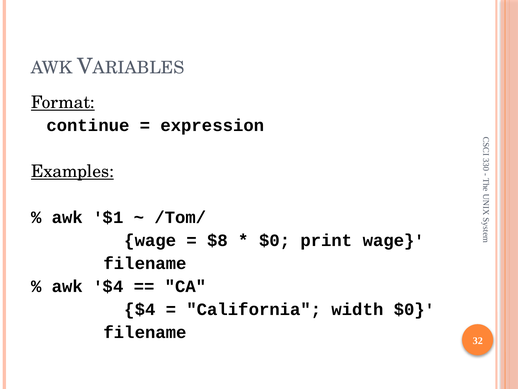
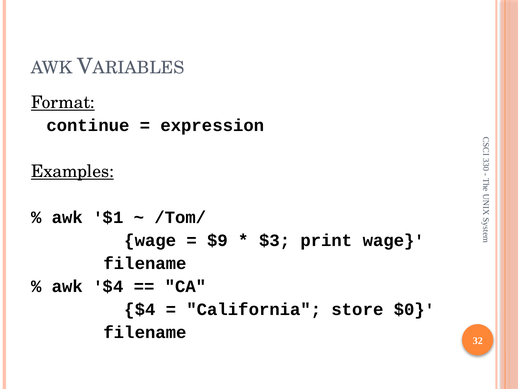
$8: $8 -> $9
$0 at (275, 240): $0 -> $3
width: width -> store
